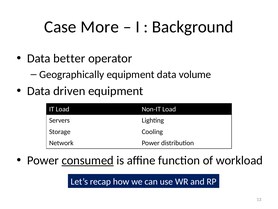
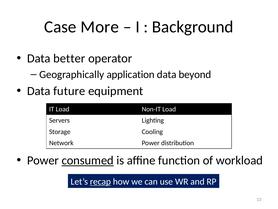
Geographically equipment: equipment -> application
volume: volume -> beyond
driven: driven -> future
recap underline: none -> present
